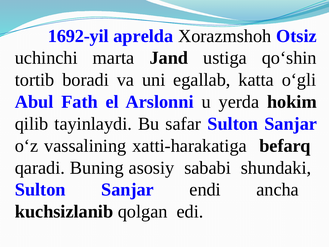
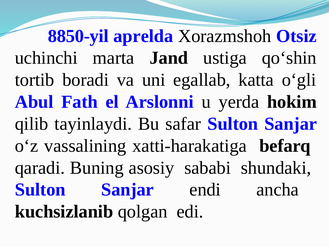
1692-yil: 1692-yil -> 8850-yil
